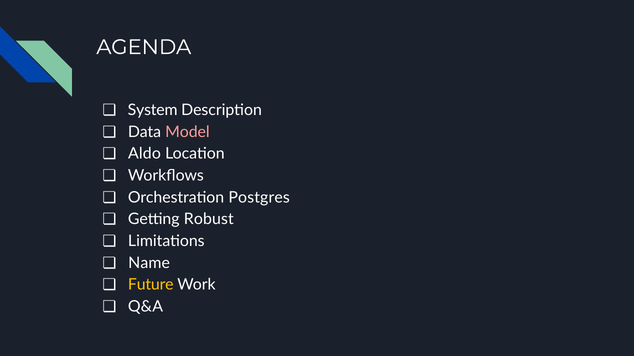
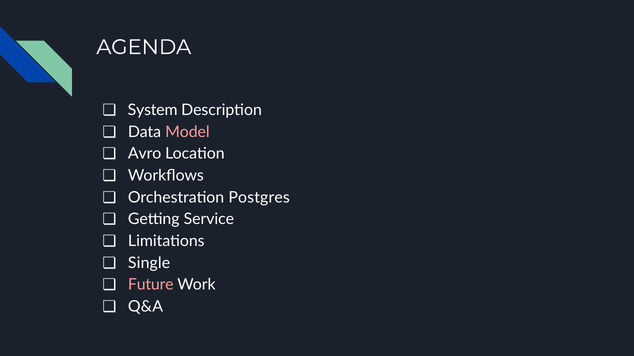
Aldo: Aldo -> Avro
Robust: Robust -> Service
Name: Name -> Single
Future colour: yellow -> pink
